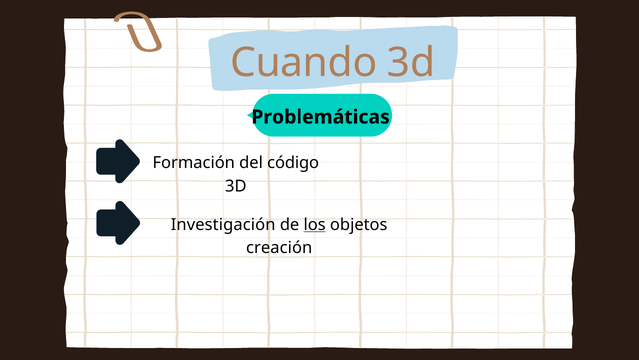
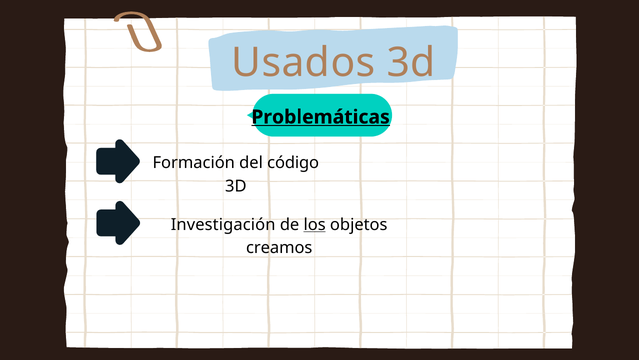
Cuando: Cuando -> Usados
Problemáticas underline: none -> present
creación: creación -> creamos
